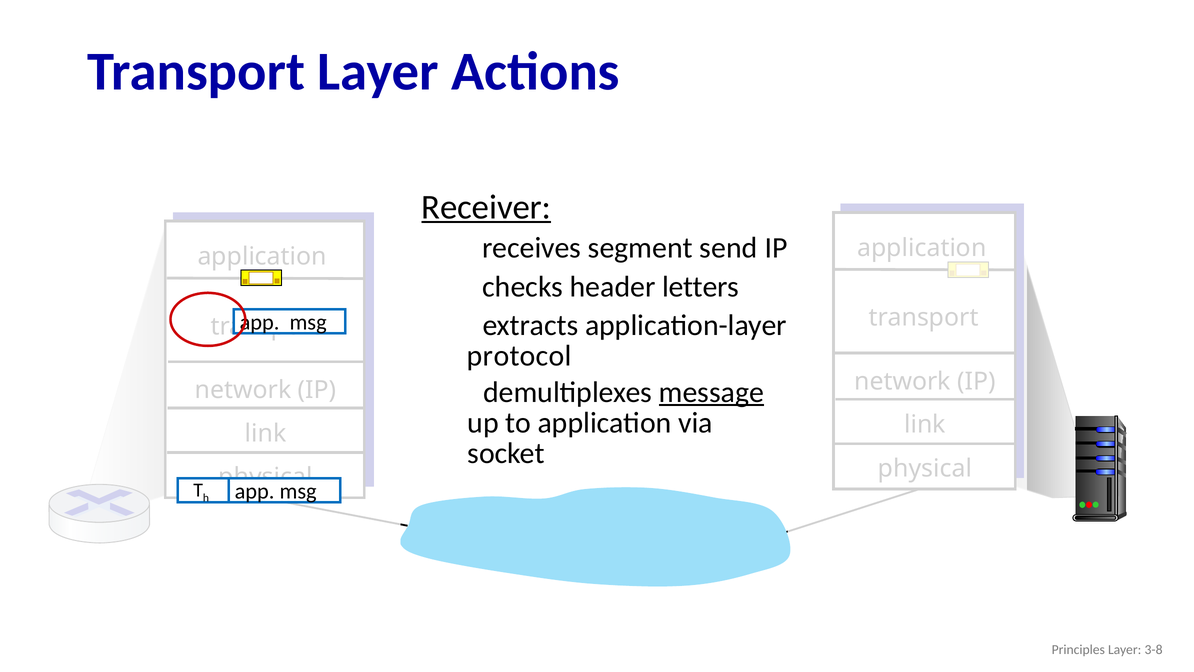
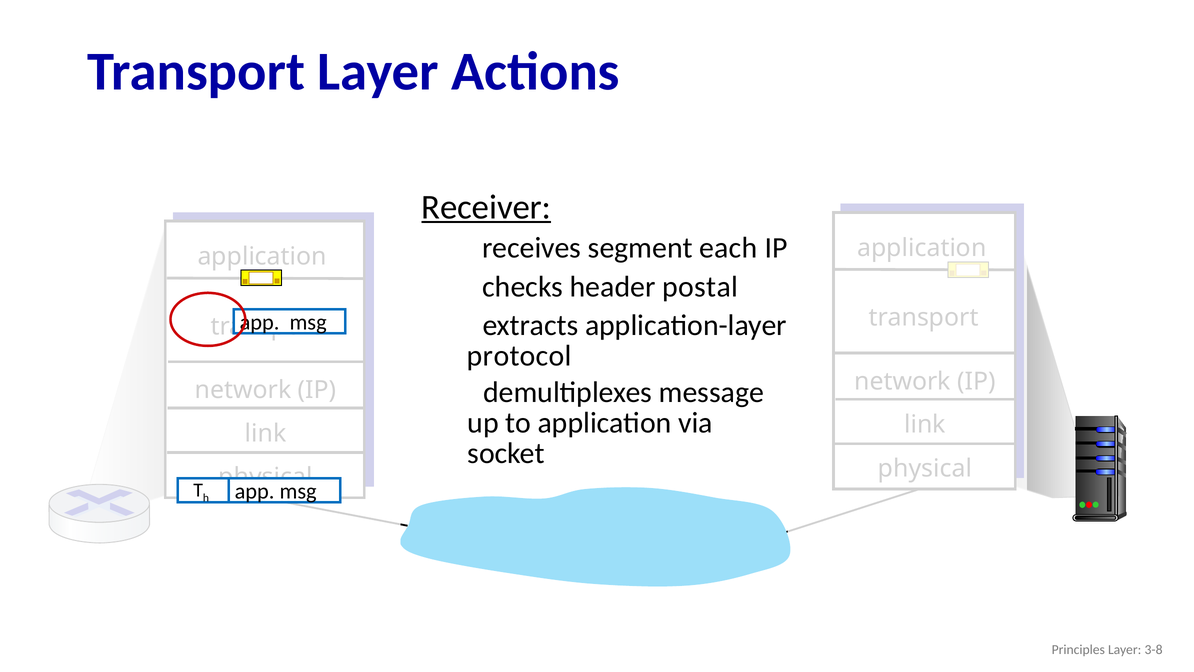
send: send -> each
letters: letters -> postal
message underline: present -> none
